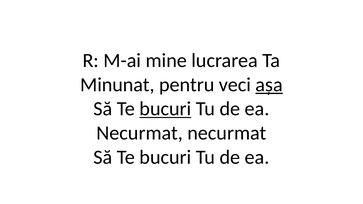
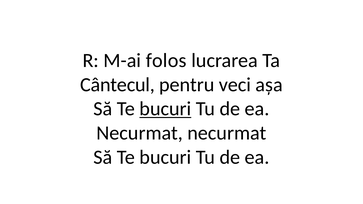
mine: mine -> folos
Minunat: Minunat -> Cântecul
așa underline: present -> none
